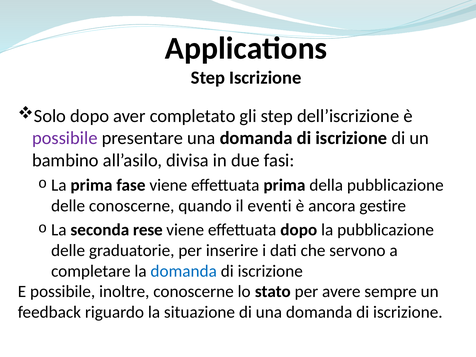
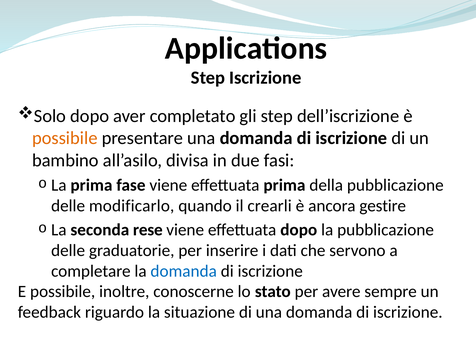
possibile at (65, 138) colour: purple -> orange
delle conoscerne: conoscerne -> modificarlo
eventi: eventi -> crearli
